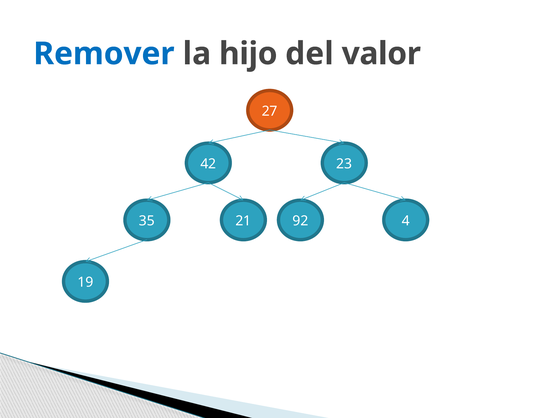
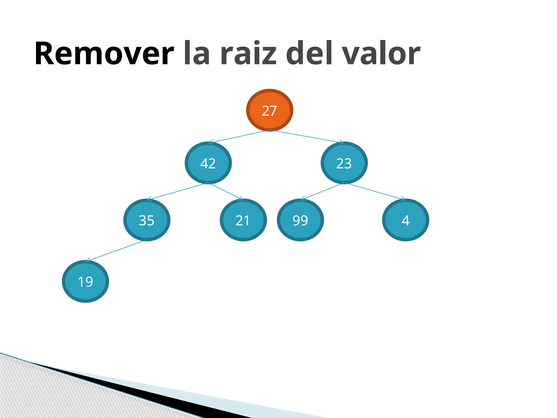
Remover colour: blue -> black
hijo: hijo -> raiz
92: 92 -> 99
